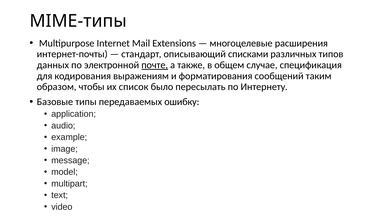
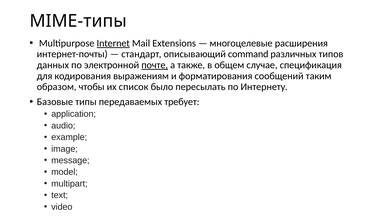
Internet underline: none -> present
списками: списками -> command
ошибку: ошибку -> требует
